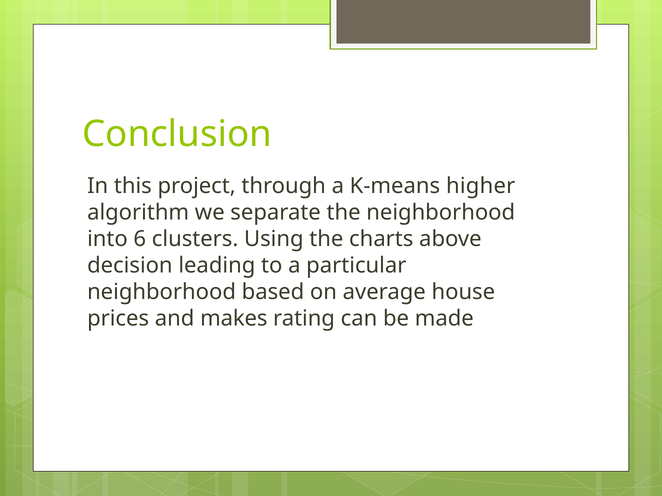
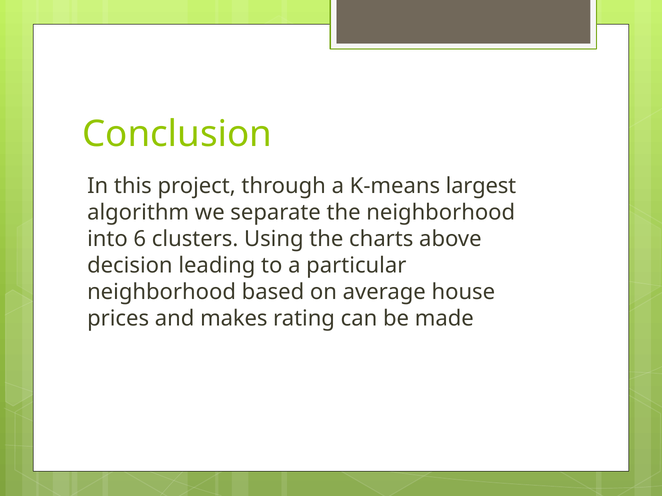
higher: higher -> largest
